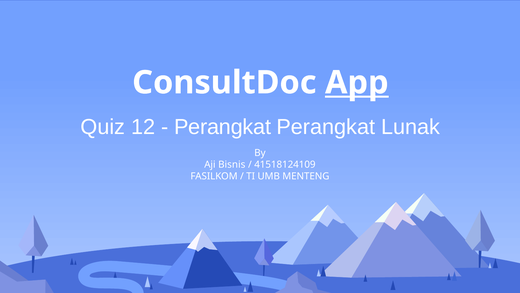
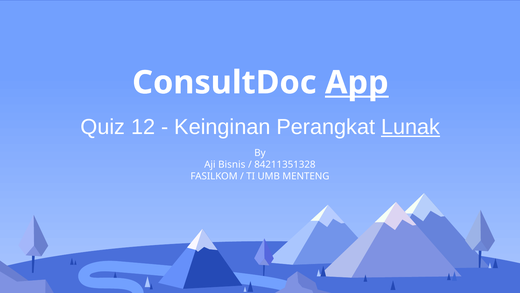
Perangkat at (223, 127): Perangkat -> Keinginan
Lunak underline: none -> present
41518124109: 41518124109 -> 84211351328
